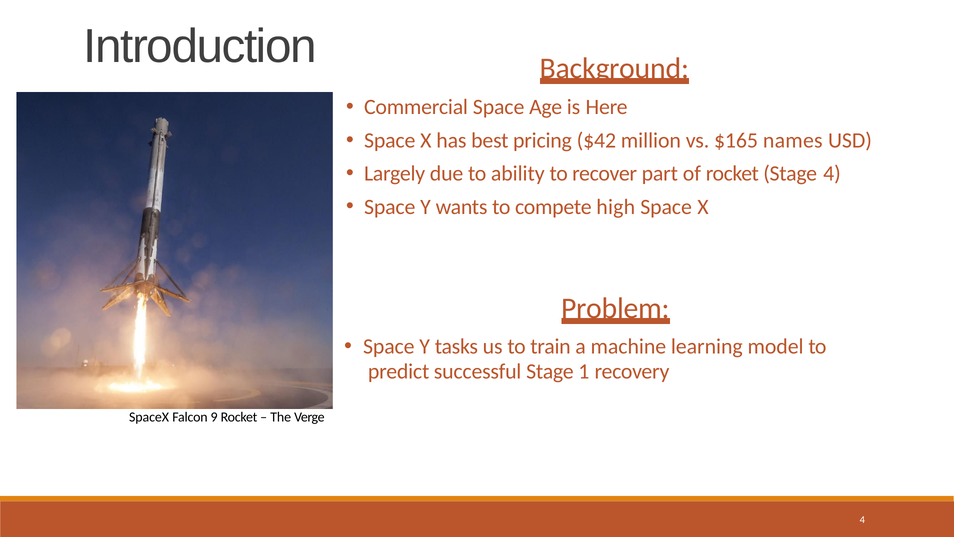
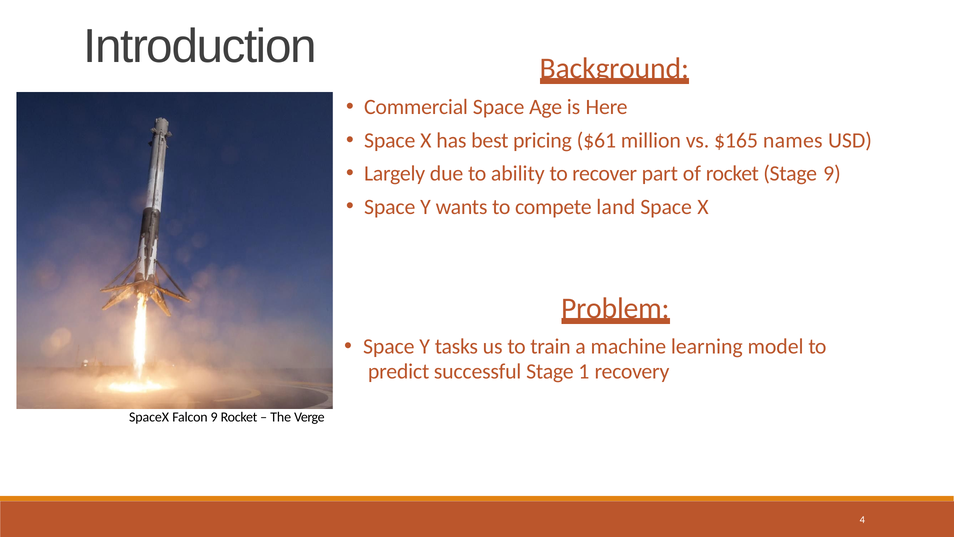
$42: $42 -> $61
Stage 4: 4 -> 9
high: high -> land
